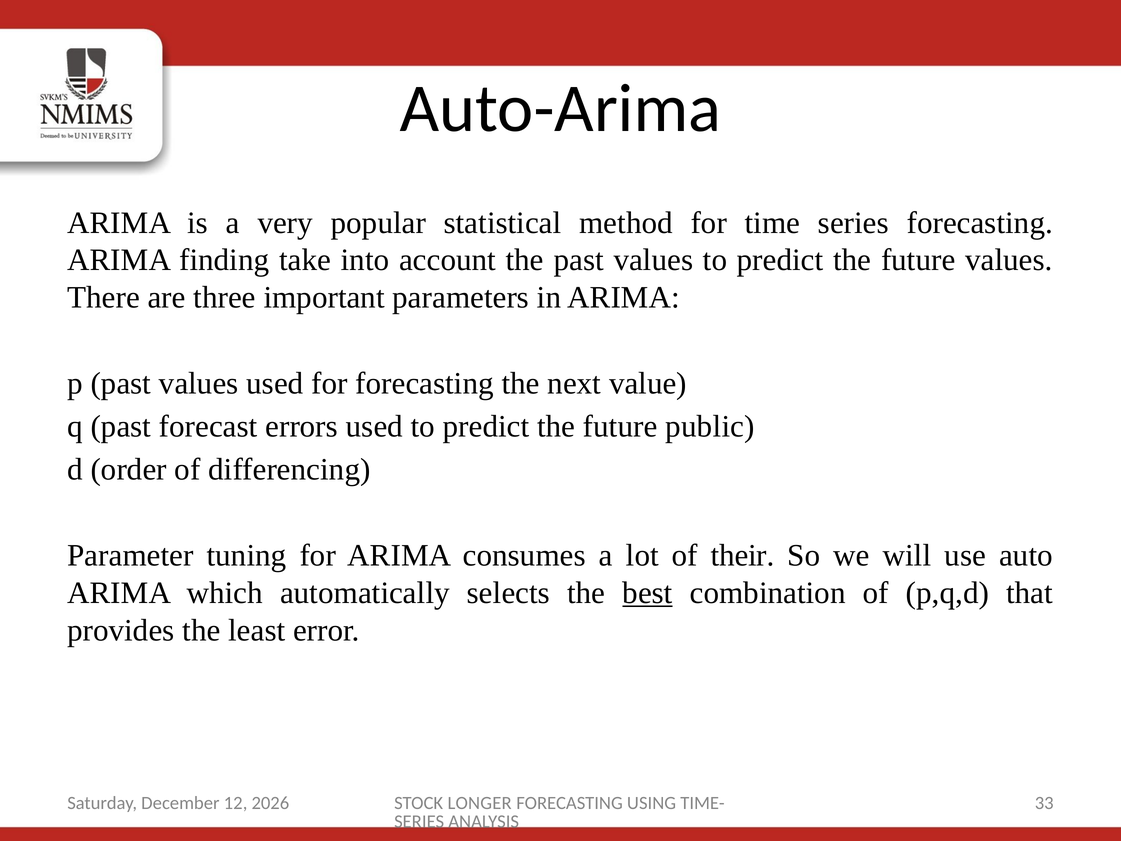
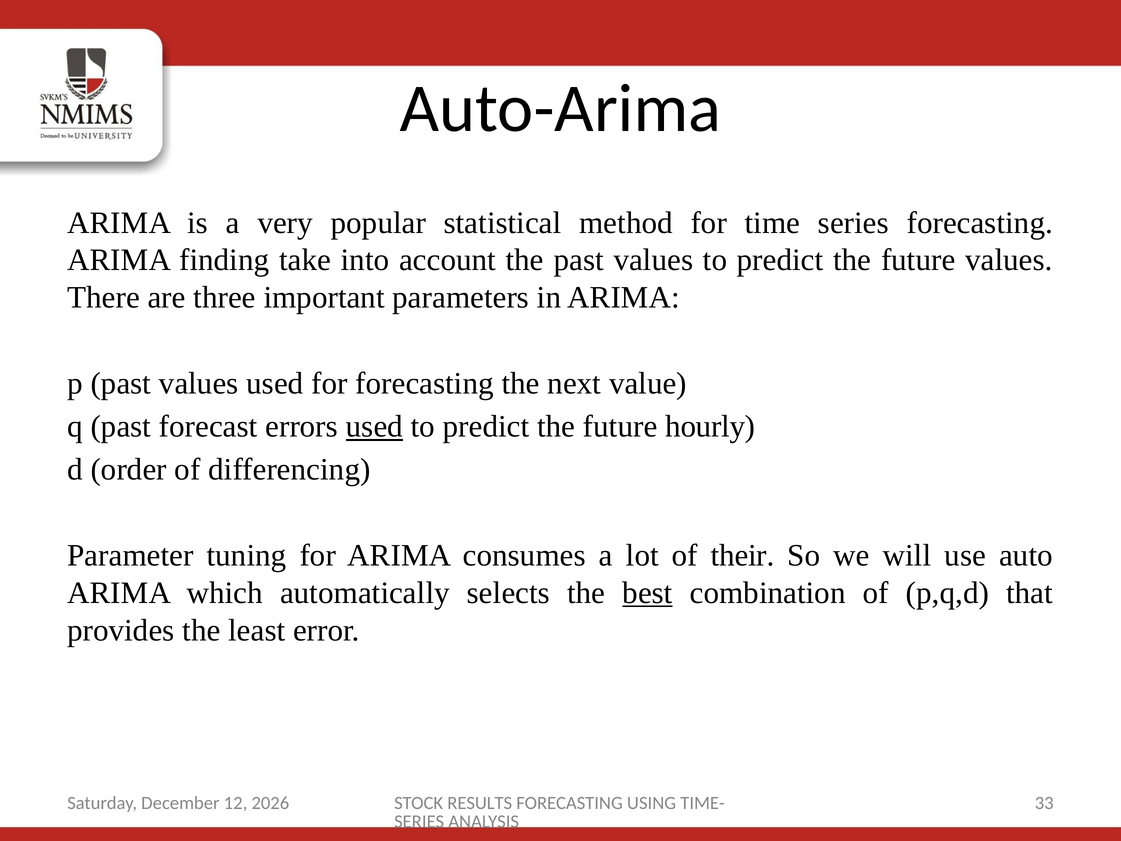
used at (374, 426) underline: none -> present
public: public -> hourly
LONGER: LONGER -> RESULTS
